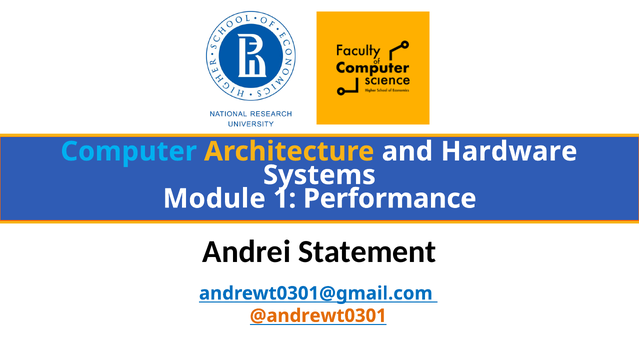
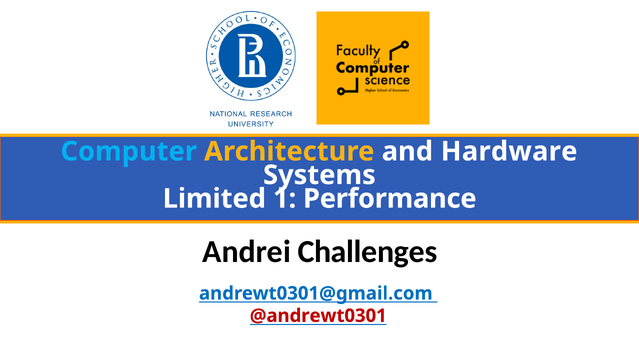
Module: Module -> Limited
Statement: Statement -> Challenges
@andrewt0301 colour: orange -> red
